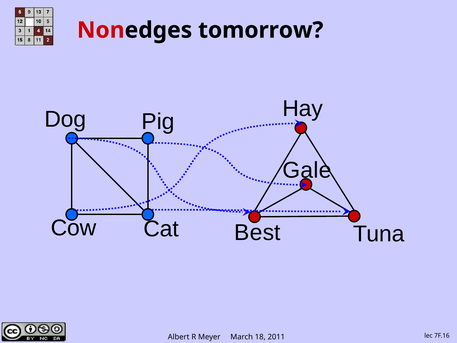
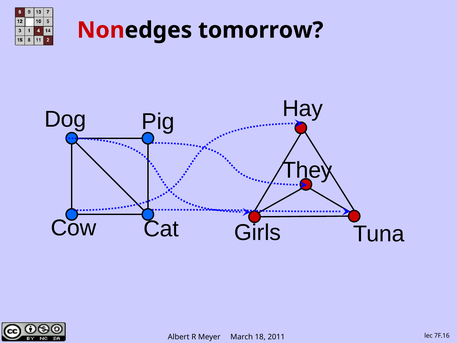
Gale: Gale -> They
Best: Best -> Girls
